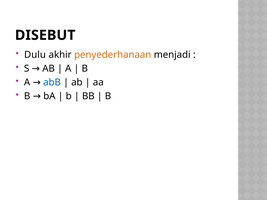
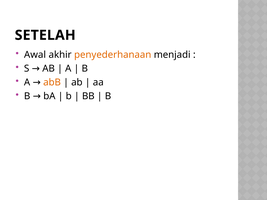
DISEBUT: DISEBUT -> SETELAH
Dulu: Dulu -> Awal
abB colour: blue -> orange
